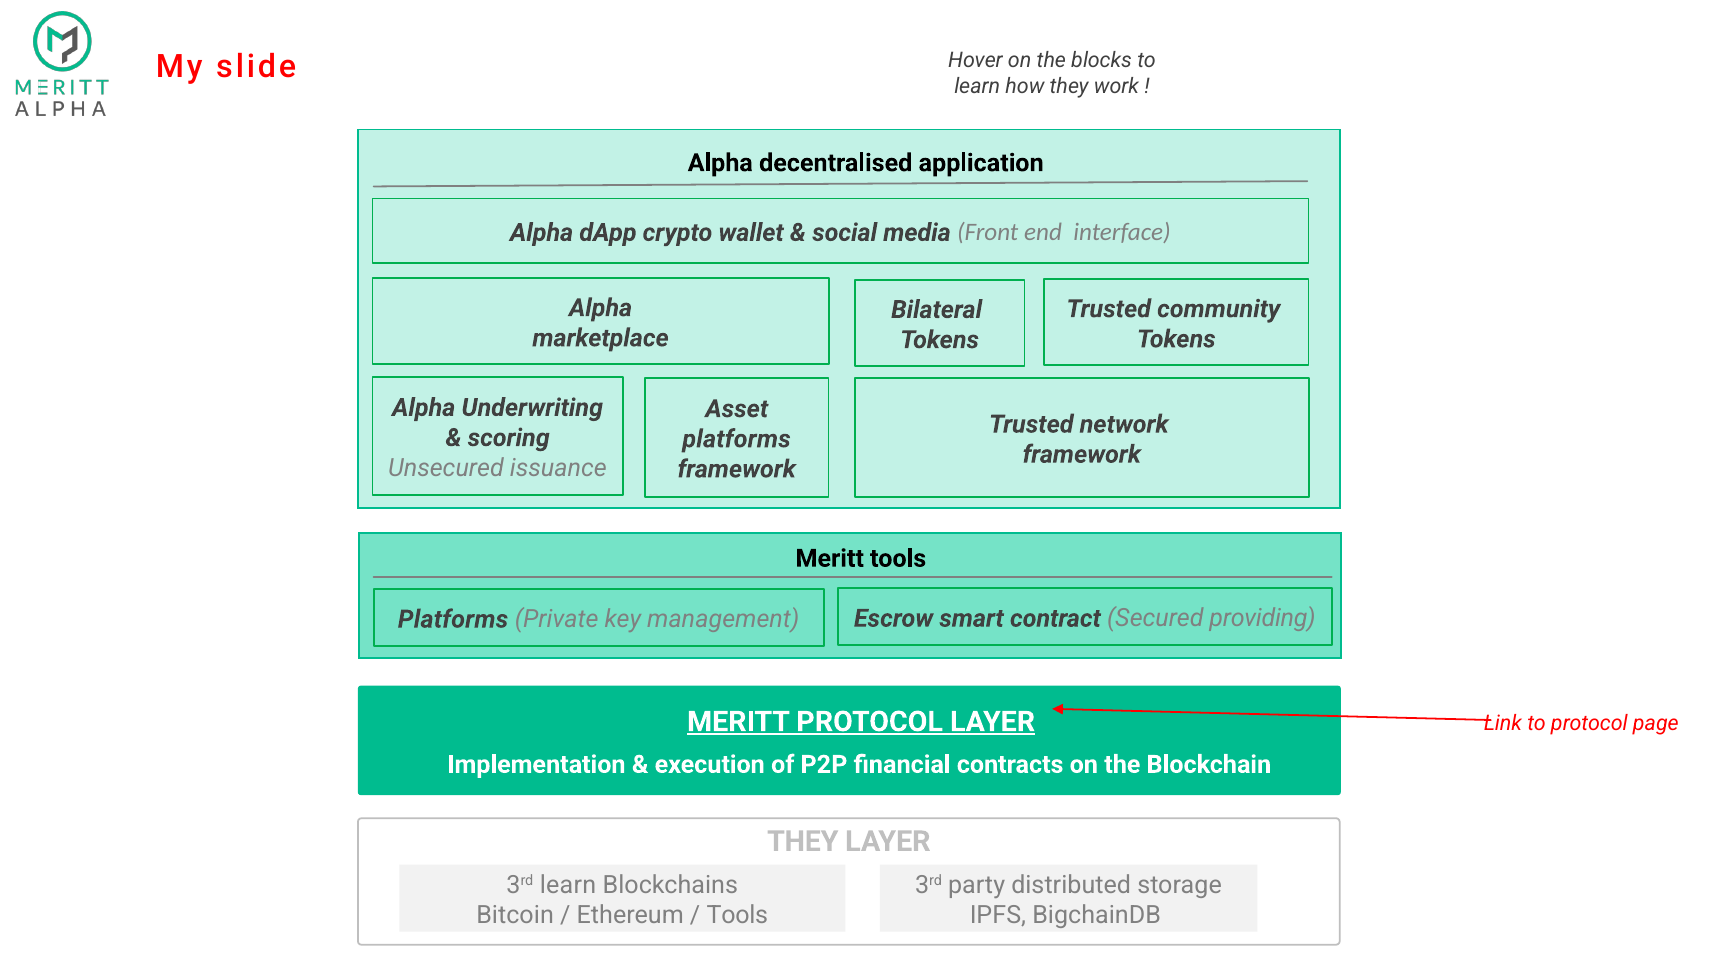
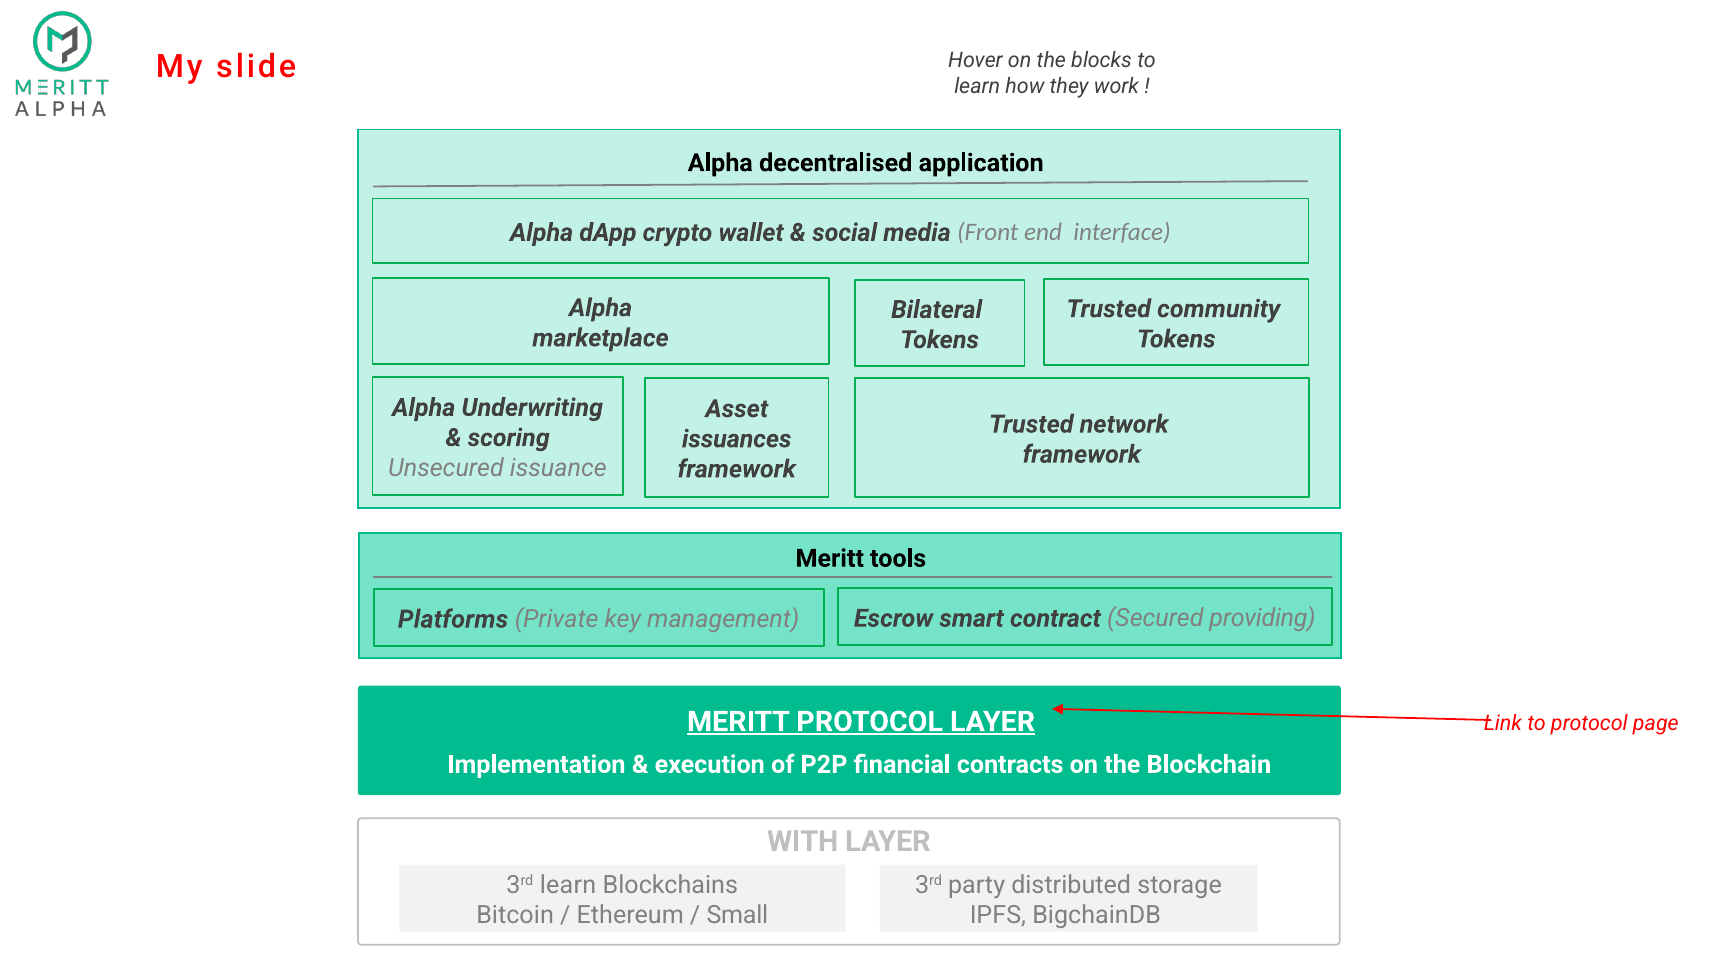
platforms at (737, 439): platforms -> issuances
THEY at (803, 841): THEY -> WITH
Tools at (737, 914): Tools -> Small
